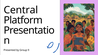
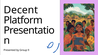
Central: Central -> Decent
